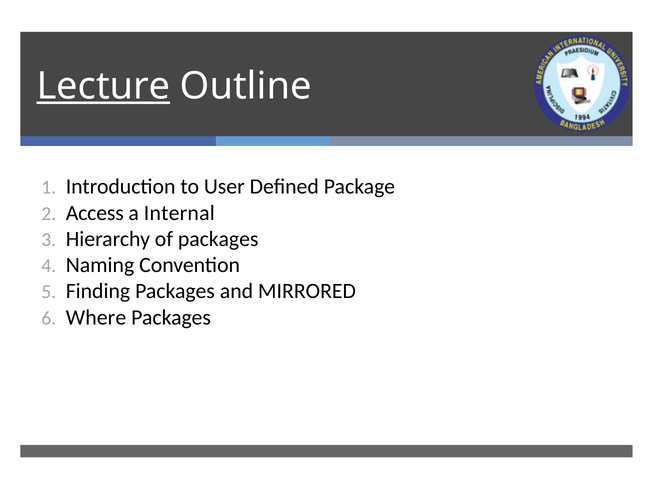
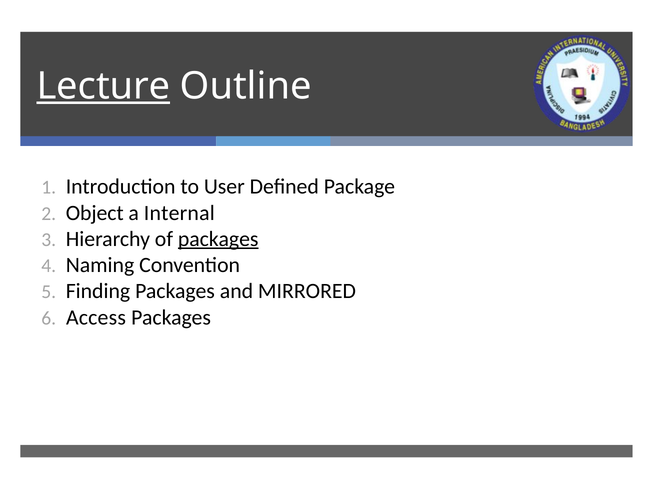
Access: Access -> Object
packages at (218, 239) underline: none -> present
Where: Where -> Access
